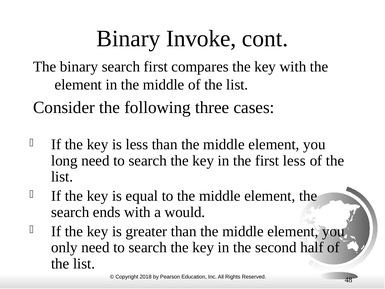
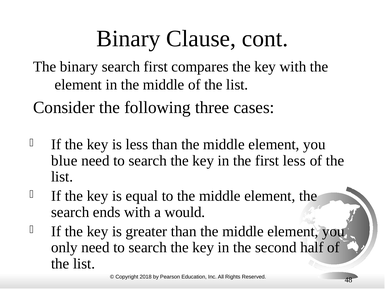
Invoke: Invoke -> Clause
long: long -> blue
